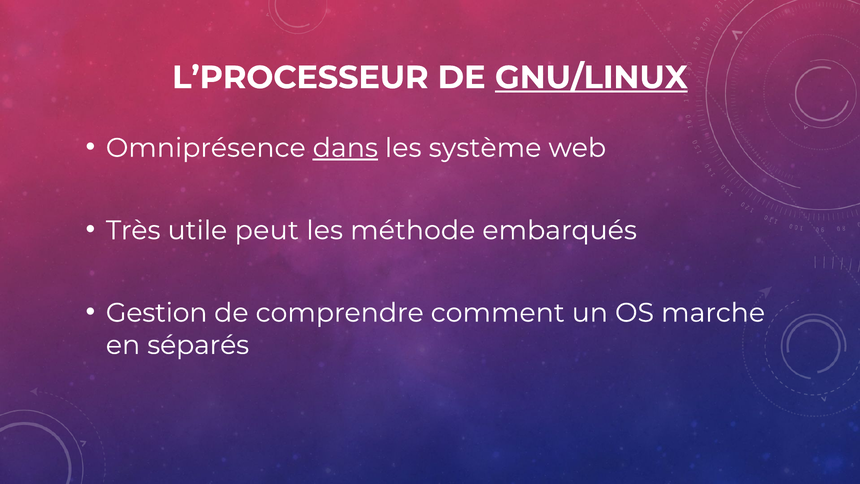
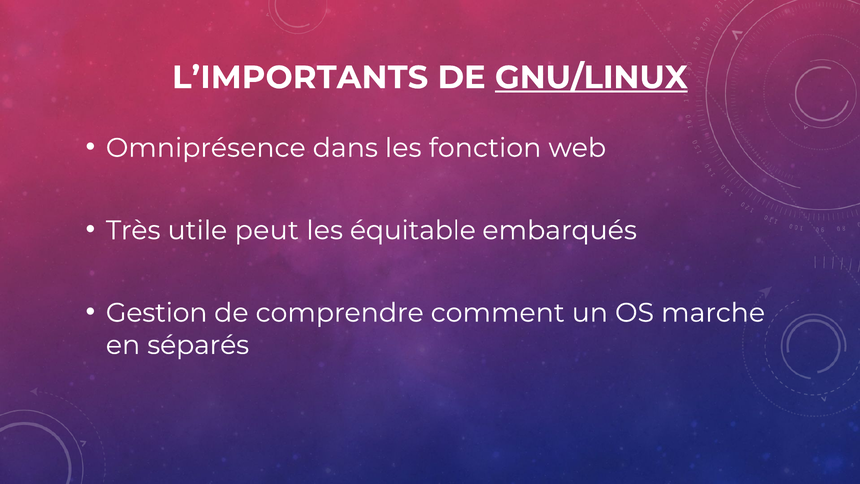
L’PROCESSEUR: L’PROCESSEUR -> L’IMPORTANTS
dans underline: present -> none
système: système -> fonction
méthode: méthode -> équitable
